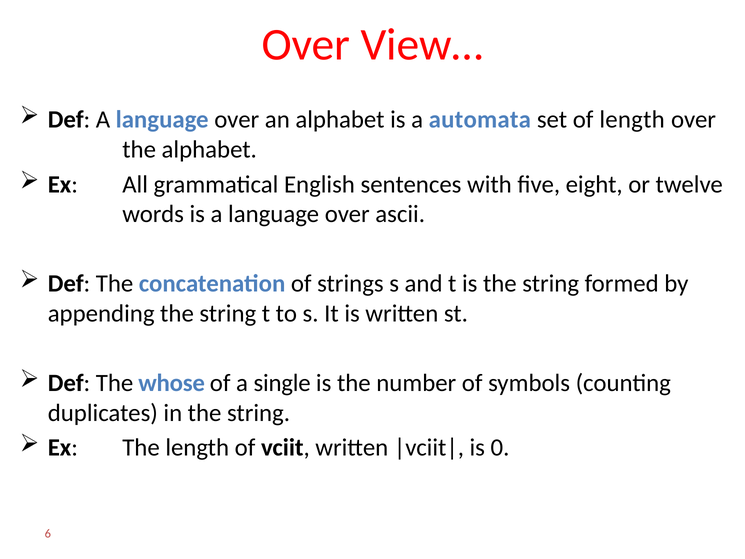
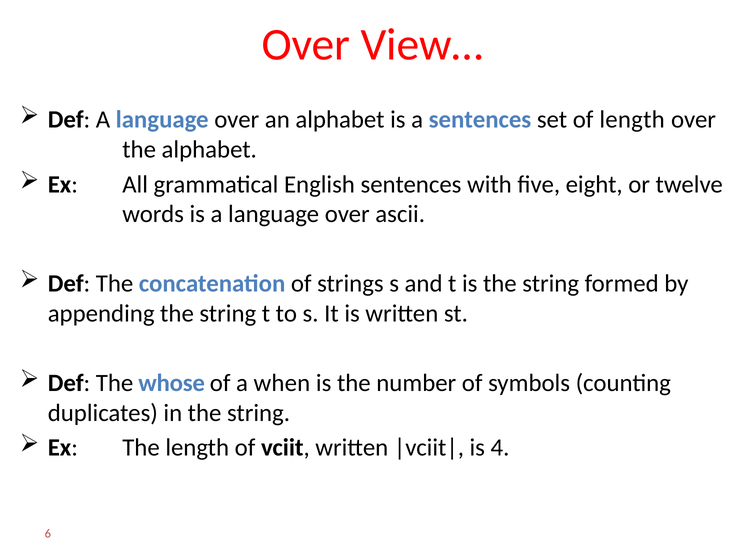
a automata: automata -> sentences
single: single -> when
0: 0 -> 4
